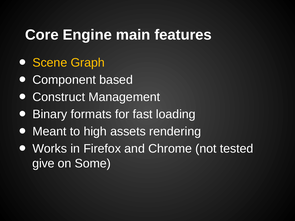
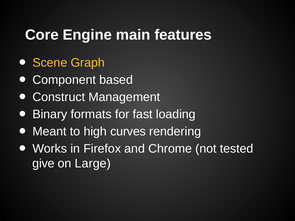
assets: assets -> curves
Some: Some -> Large
